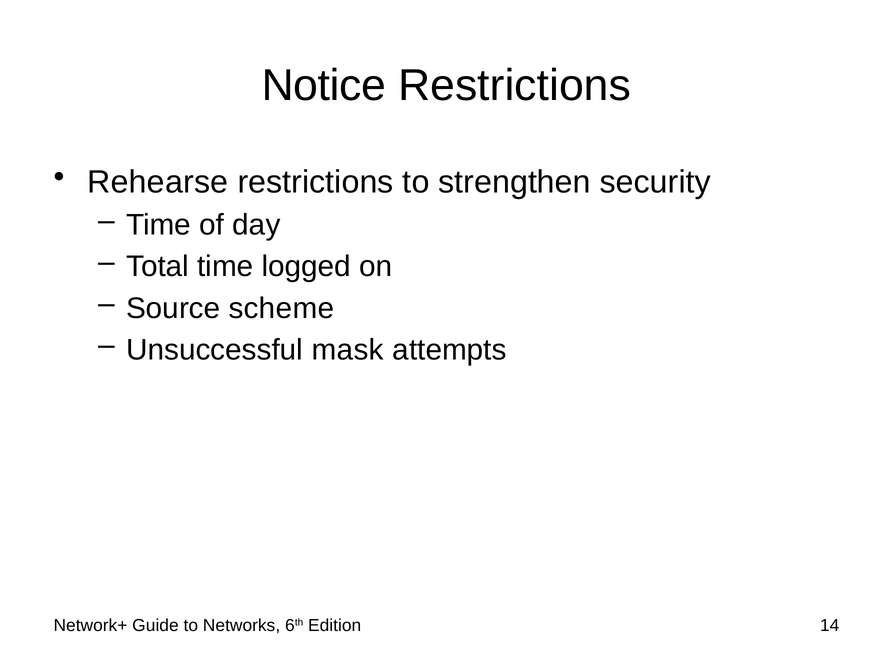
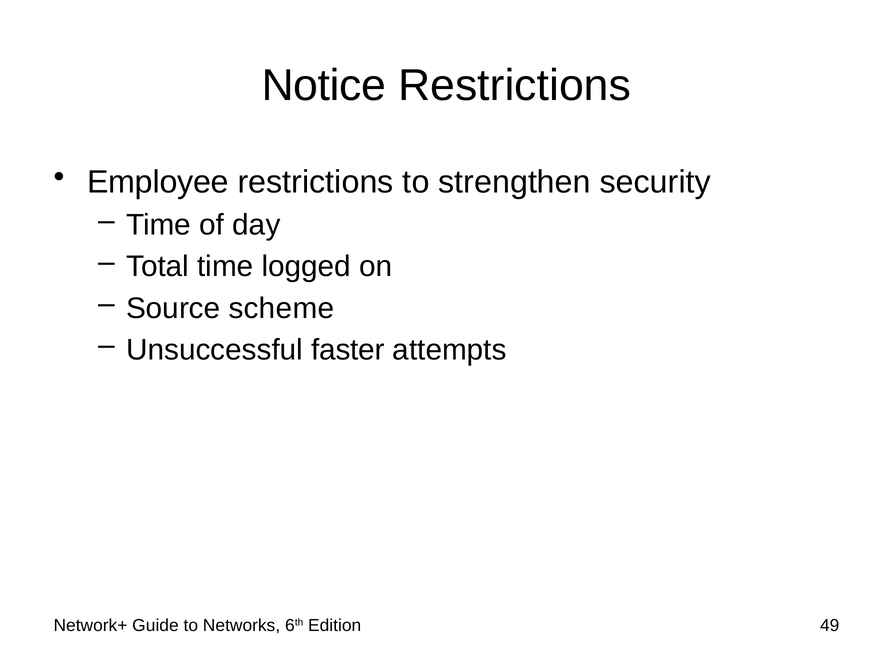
Rehearse: Rehearse -> Employee
mask: mask -> faster
14: 14 -> 49
